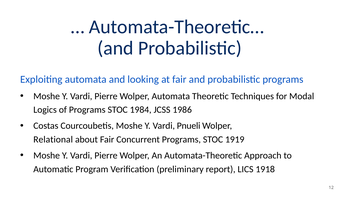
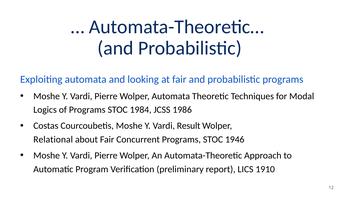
Pnueli: Pnueli -> Result
1919: 1919 -> 1946
1918: 1918 -> 1910
